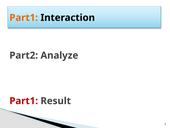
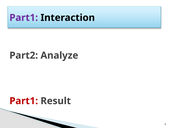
Part1 at (24, 18) colour: orange -> purple
